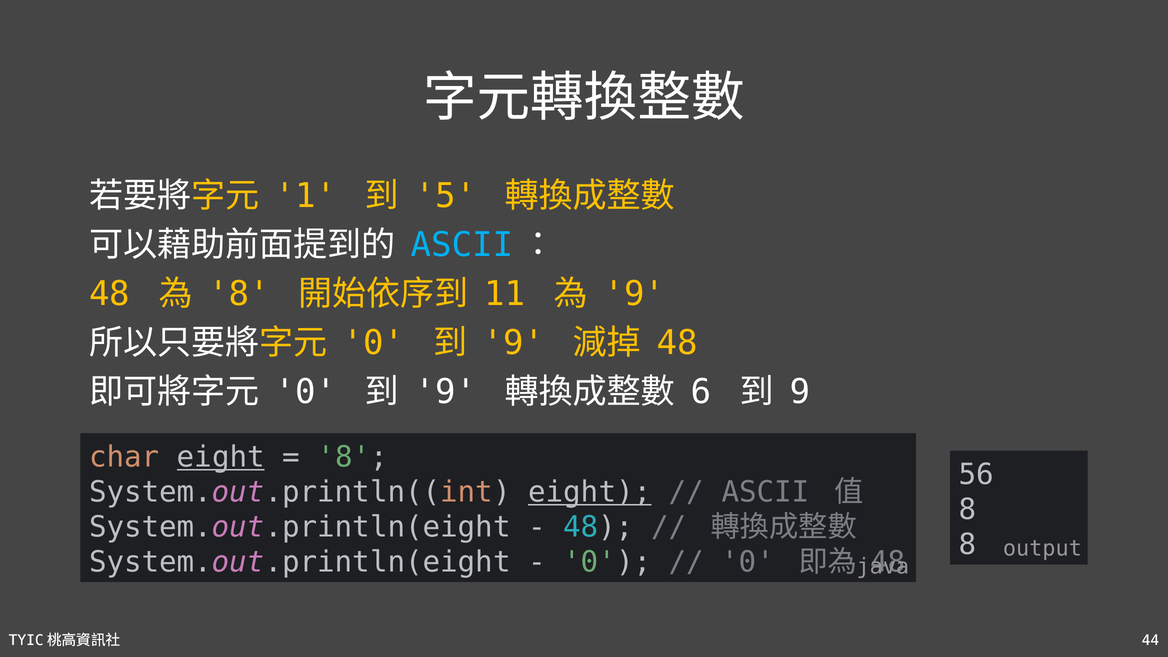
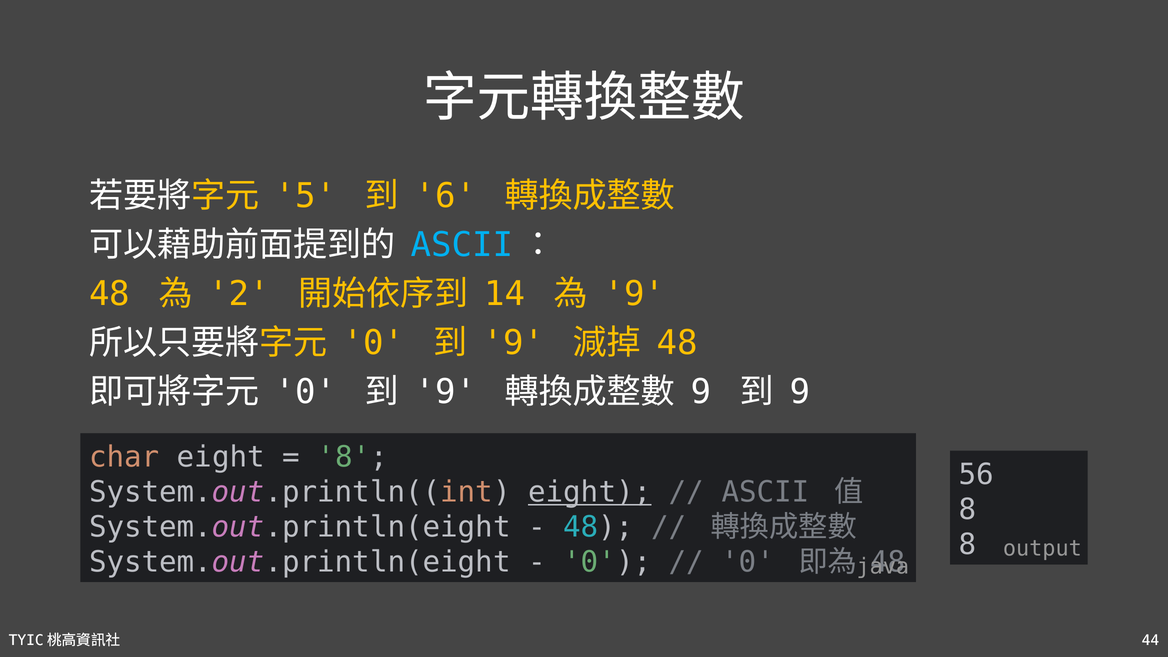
1: 1 -> 5
5: 5 -> 6
8 at (239, 294): 8 -> 2
11: 11 -> 14
6 at (701, 392): 6 -> 9
eight at (221, 457) underline: present -> none
